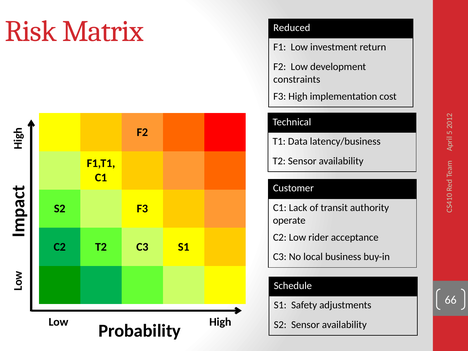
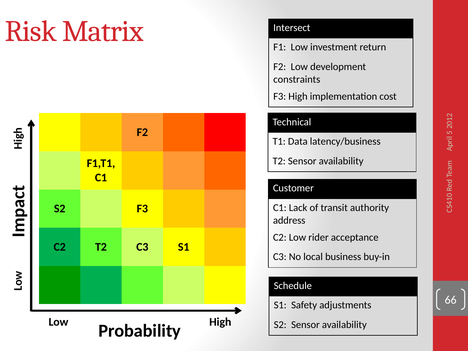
Reduced: Reduced -> Intersect
operate: operate -> address
